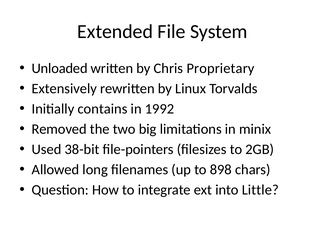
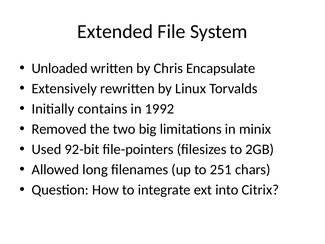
Proprietary: Proprietary -> Encapsulate
38-bit: 38-bit -> 92-bit
898: 898 -> 251
Little: Little -> Citrix
